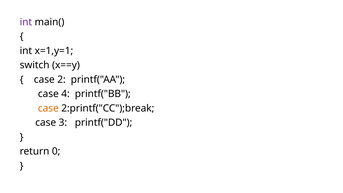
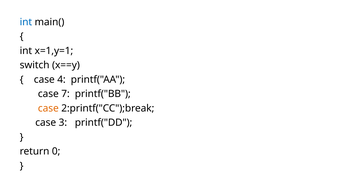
int at (26, 22) colour: purple -> blue
2: 2 -> 4
4: 4 -> 7
